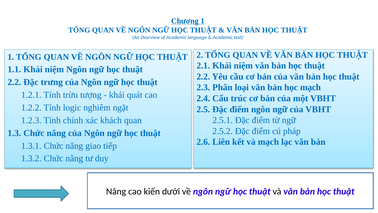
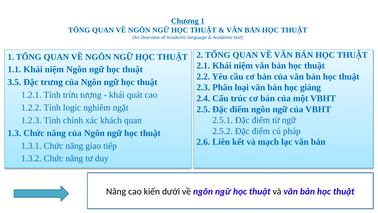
2.2 at (14, 82): 2.2 -> 3.5
học mạch: mạch -> giảng
